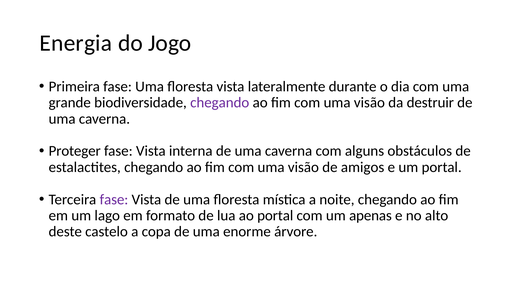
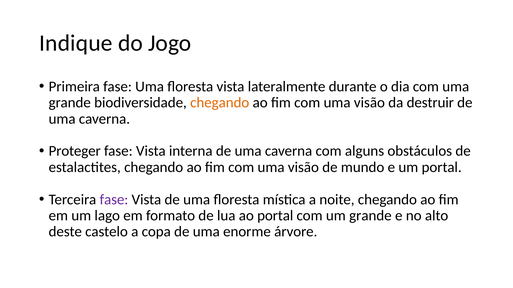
Energia: Energia -> Indique
chegando at (220, 103) colour: purple -> orange
amigos: amigos -> mundo
um apenas: apenas -> grande
